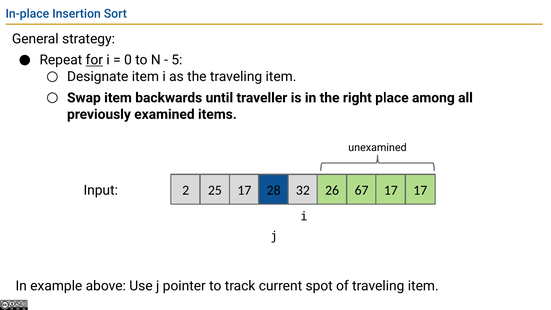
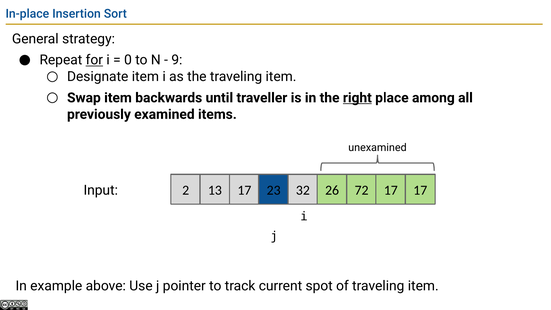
5: 5 -> 9
right underline: none -> present
25: 25 -> 13
28: 28 -> 23
67: 67 -> 72
